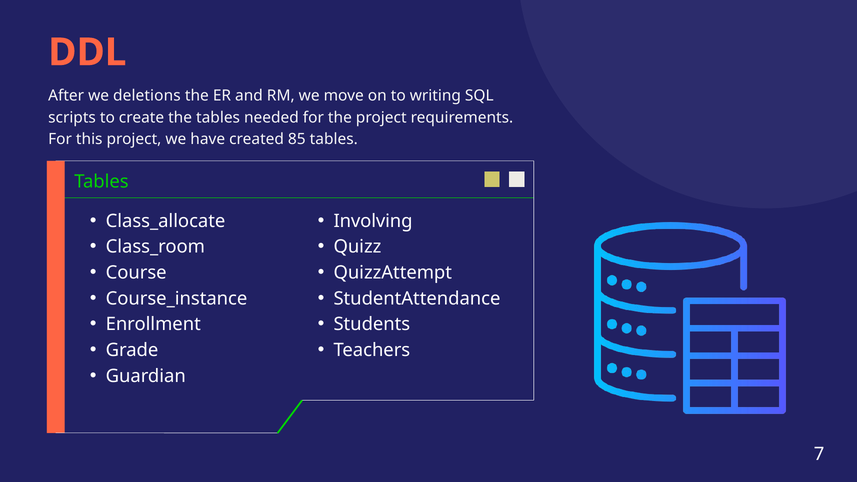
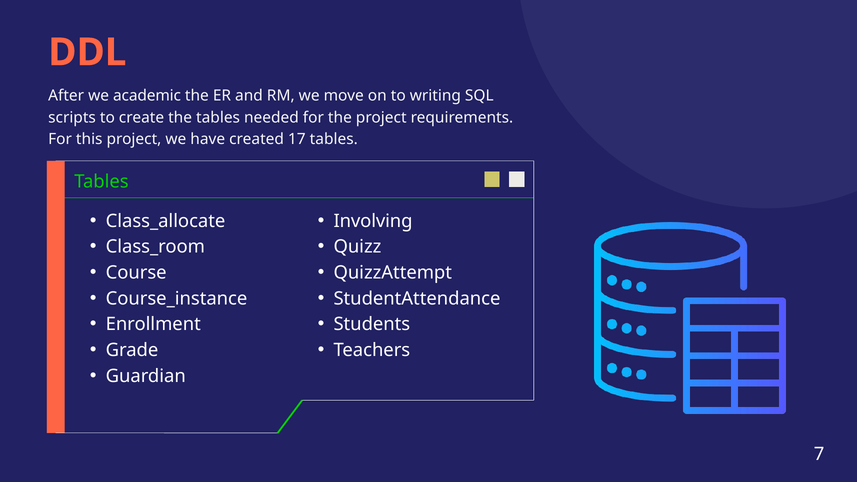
deletions: deletions -> academic
85: 85 -> 17
